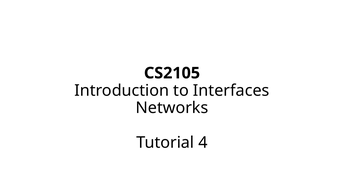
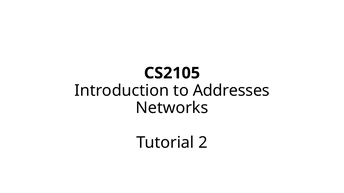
Interfaces: Interfaces -> Addresses
4: 4 -> 2
